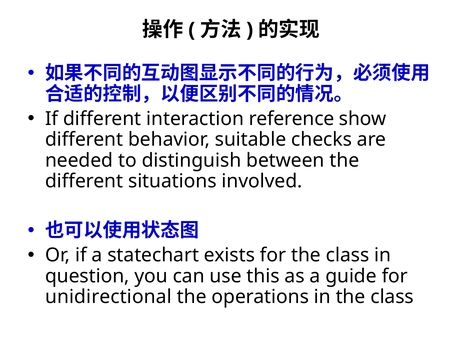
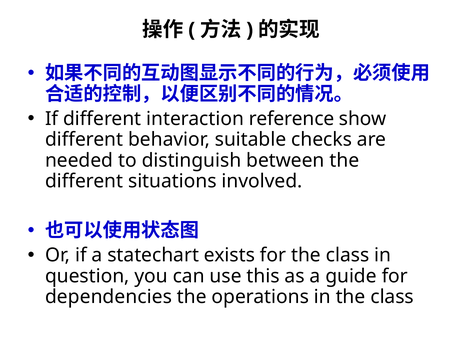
unidirectional: unidirectional -> dependencies
